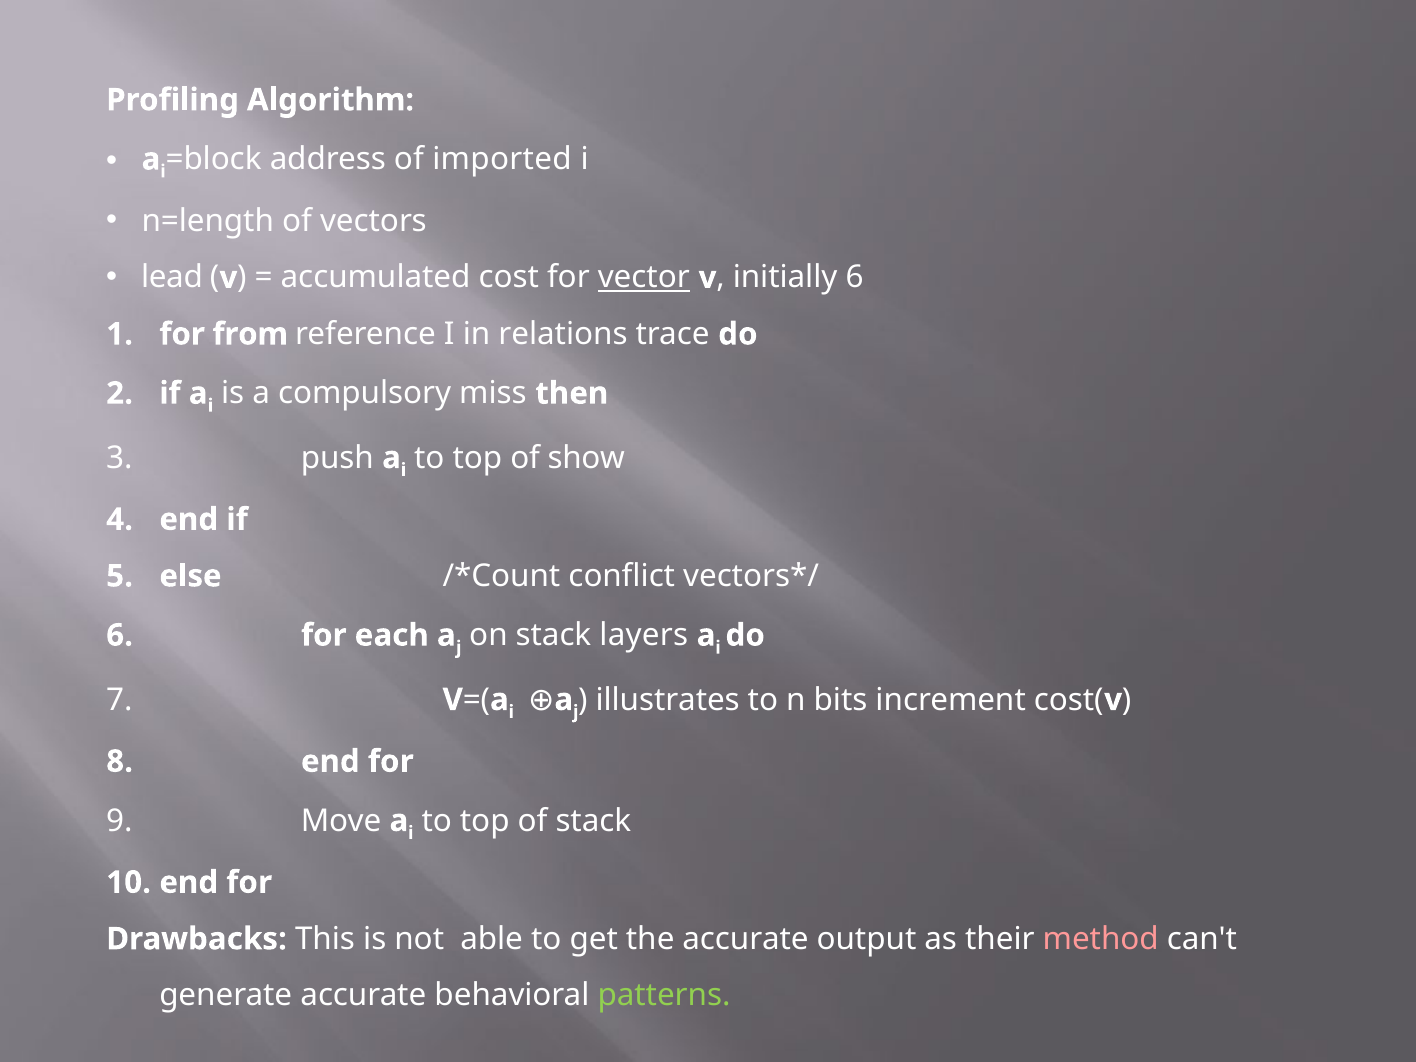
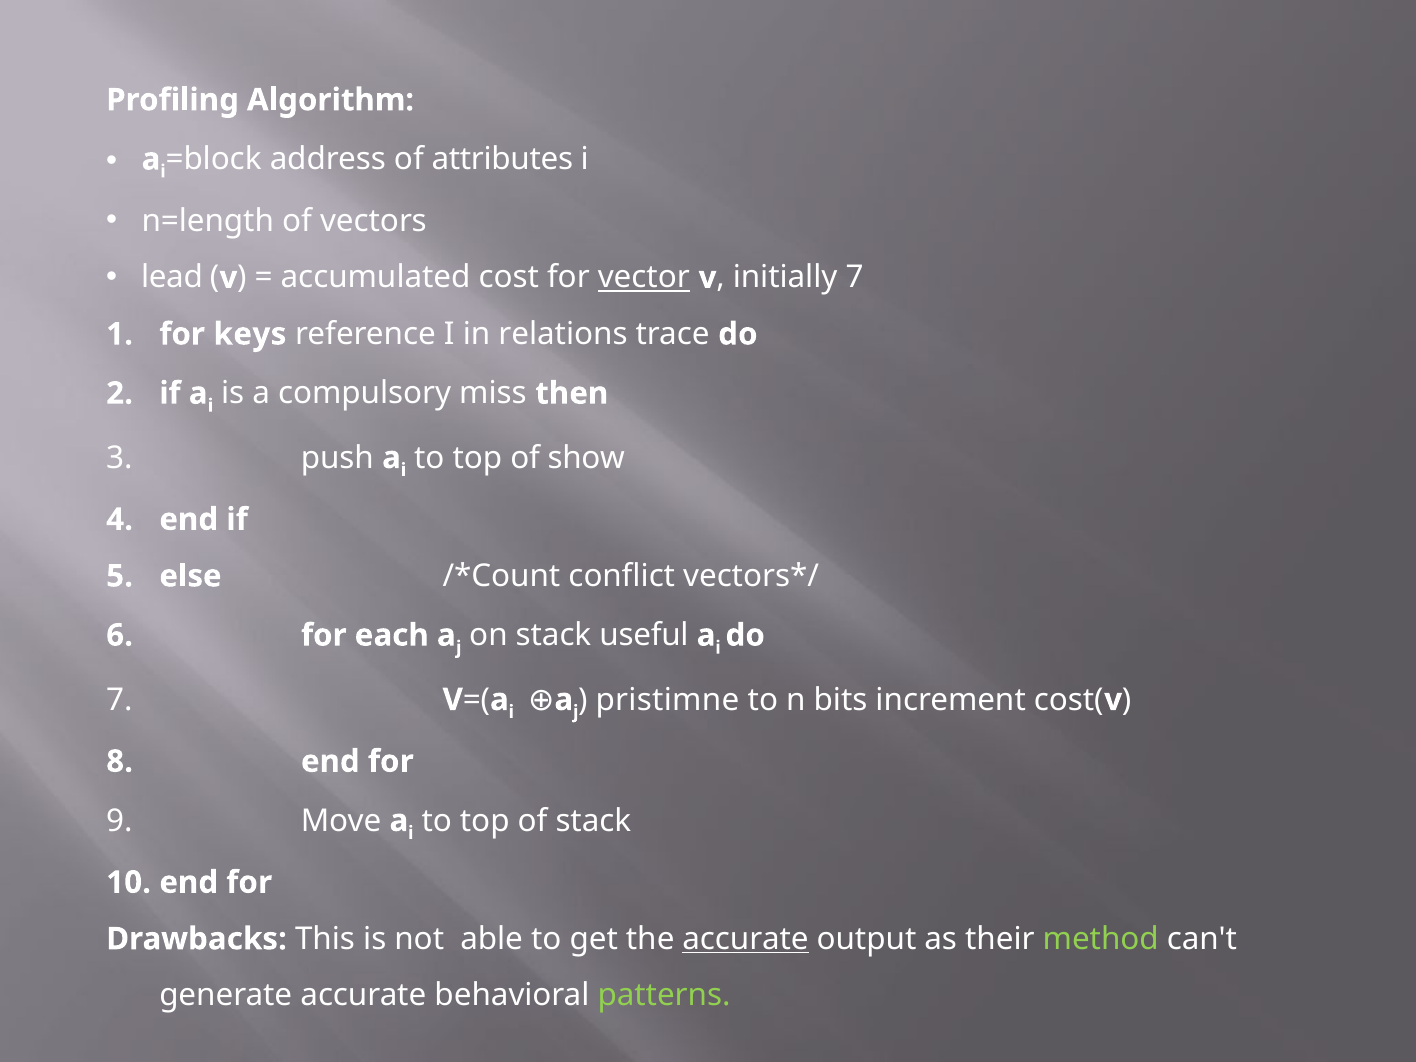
imported: imported -> attributes
initially 6: 6 -> 7
from: from -> keys
layers: layers -> useful
illustrates: illustrates -> pristimne
accurate at (746, 939) underline: none -> present
method colour: pink -> light green
